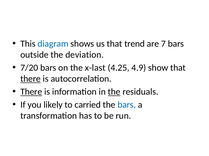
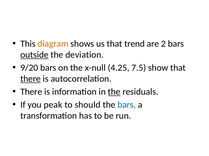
diagram colour: blue -> orange
7: 7 -> 2
outside underline: none -> present
7/20: 7/20 -> 9/20
x-last: x-last -> x-null
4.9: 4.9 -> 7.5
There at (31, 92) underline: present -> none
likely: likely -> peak
carried: carried -> should
